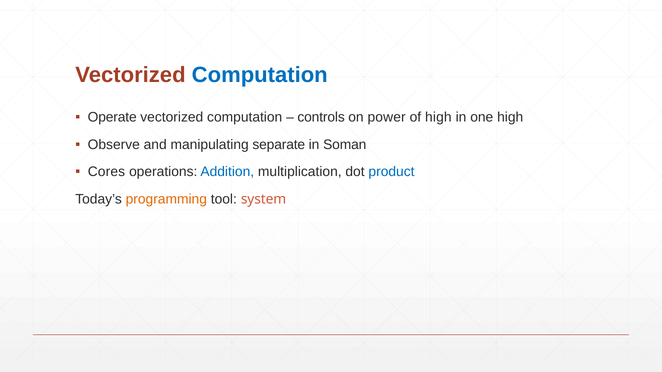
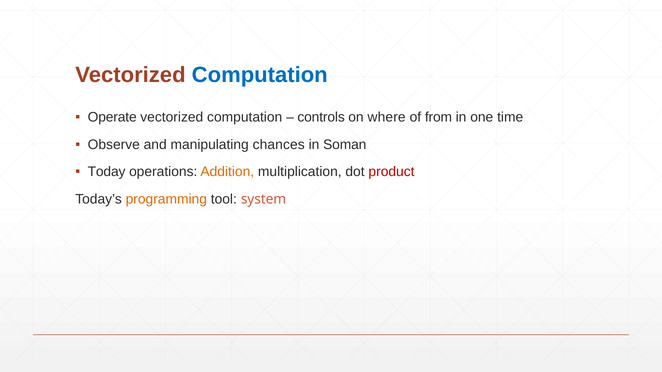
power: power -> where
of high: high -> from
one high: high -> time
separate: separate -> chances
Cores: Cores -> Today
Addition colour: blue -> orange
product colour: blue -> red
